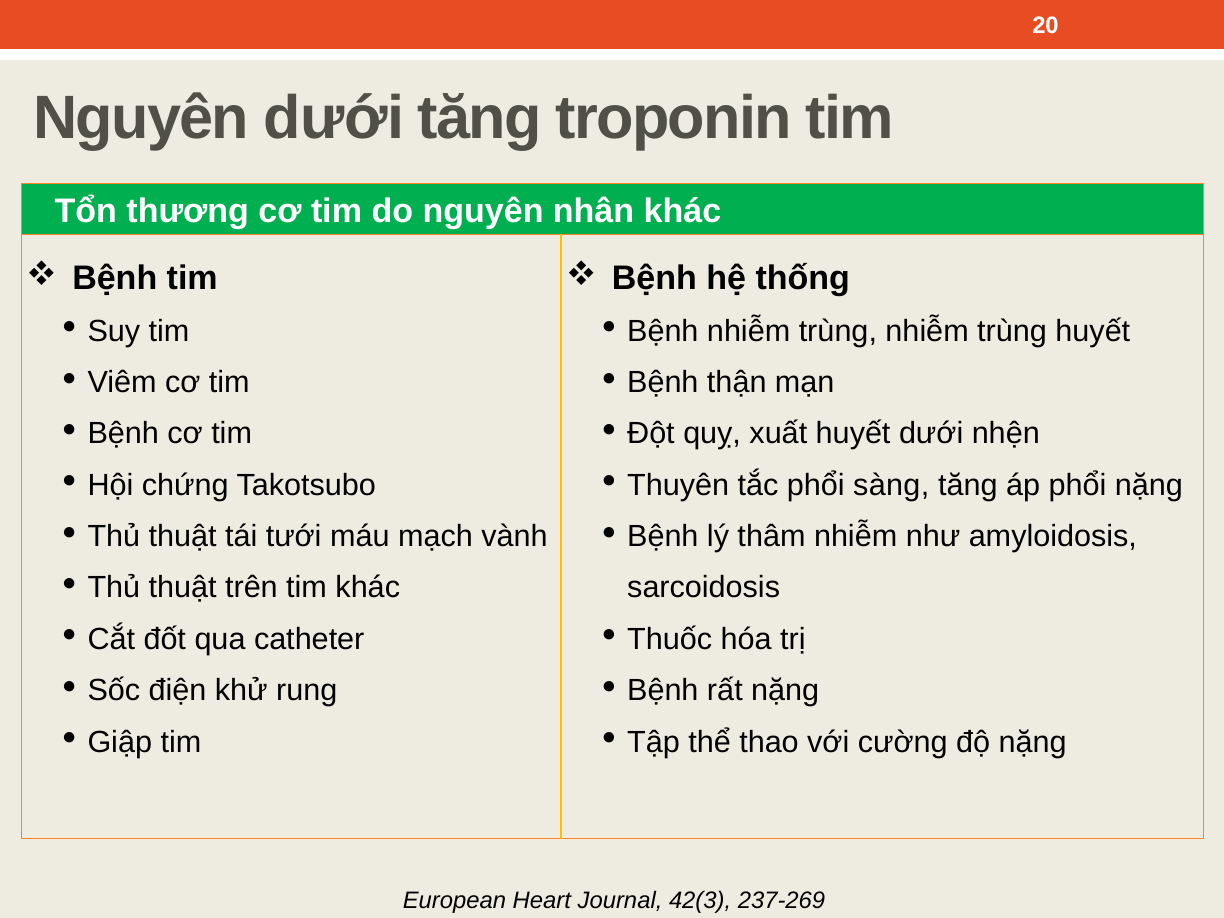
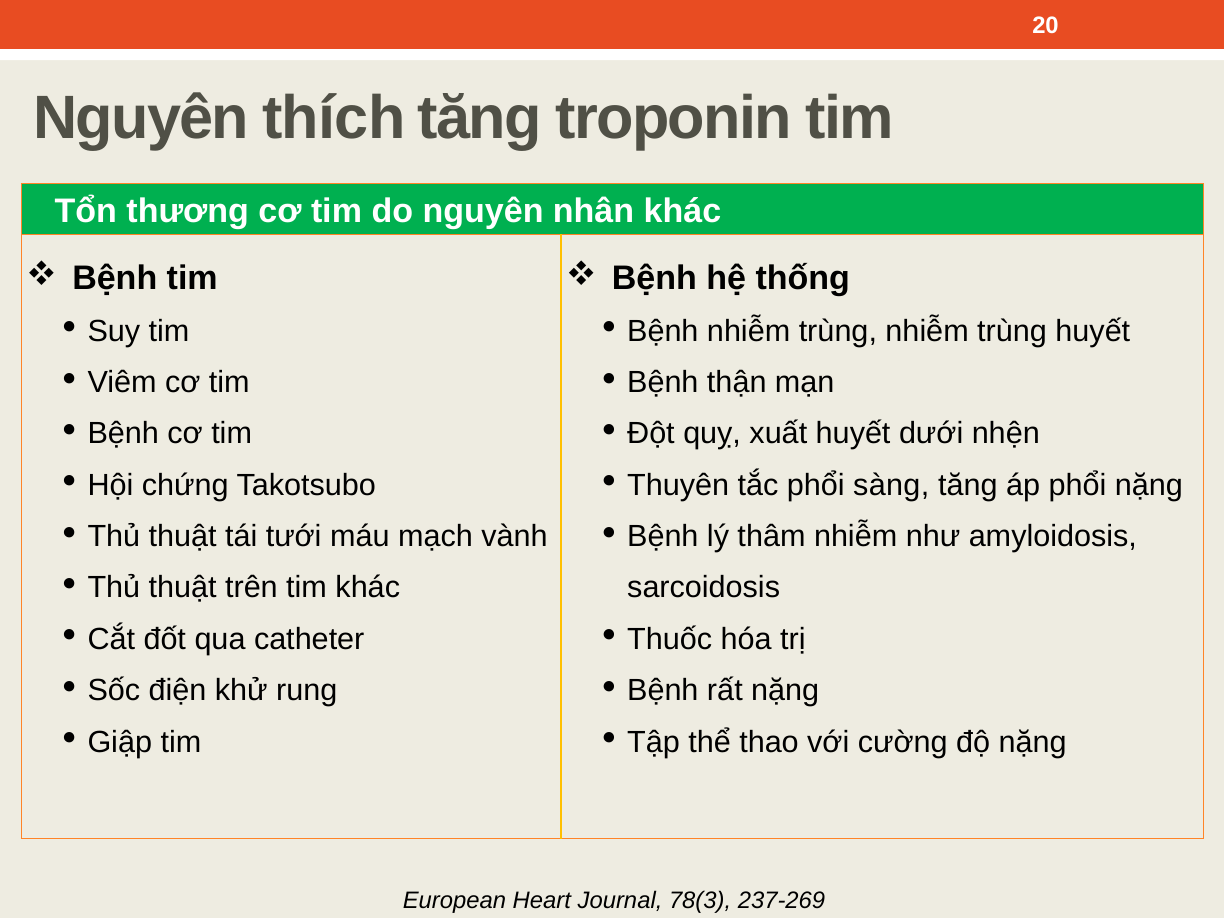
Nguyên dưới: dưới -> thích
42(3: 42(3 -> 78(3
